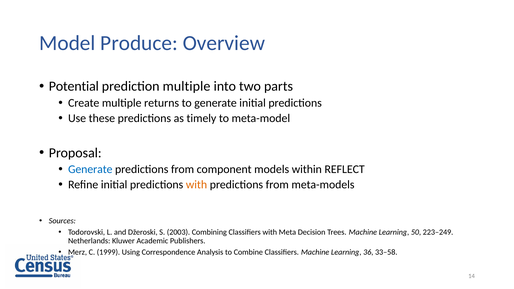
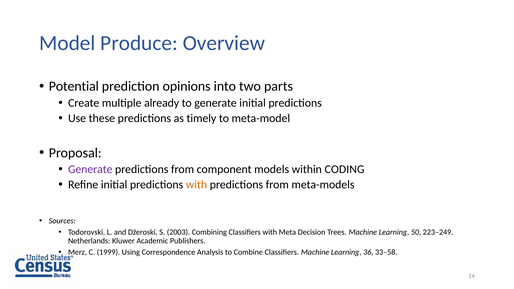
prediction multiple: multiple -> opinions
returns: returns -> already
Generate at (90, 169) colour: blue -> purple
REFLECT: REFLECT -> CODING
